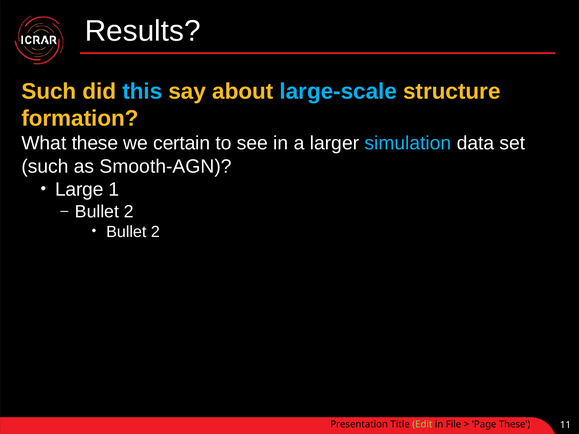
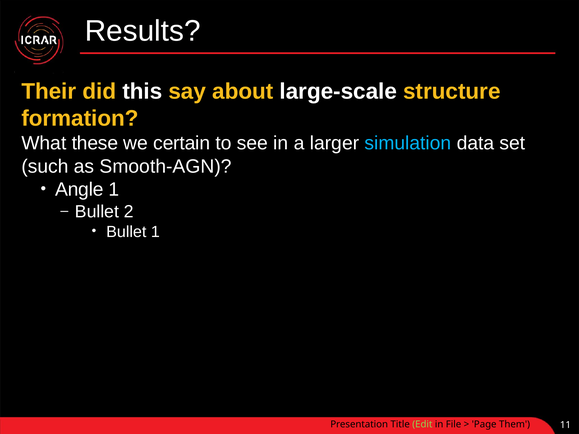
Such at (49, 91): Such -> Their
this colour: light blue -> white
large-scale colour: light blue -> white
Large: Large -> Angle
2 at (155, 232): 2 -> 1
Page These: These -> Them
